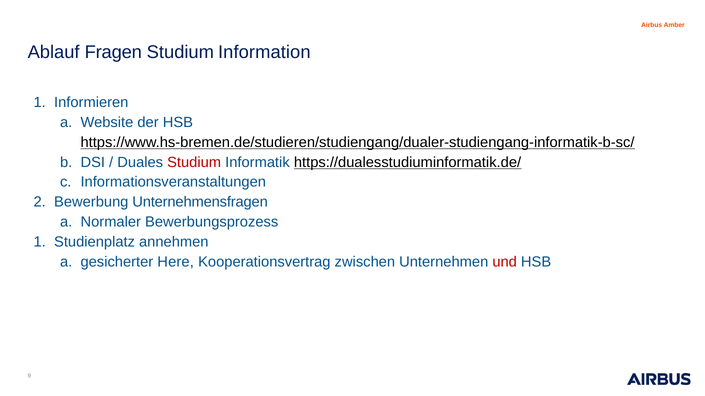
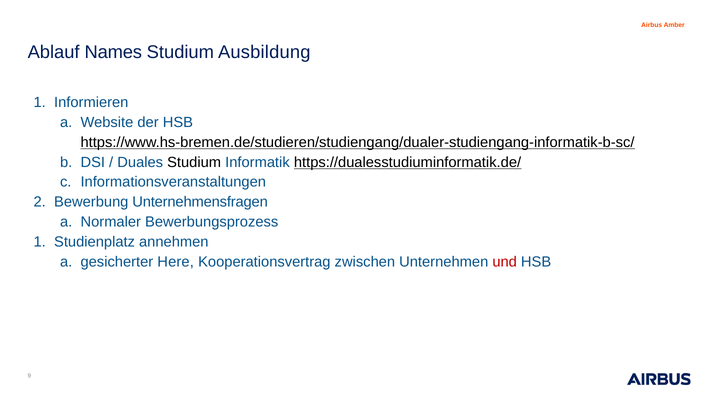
Fragen: Fragen -> Names
Information: Information -> Ausbildung
Studium at (194, 162) colour: red -> black
